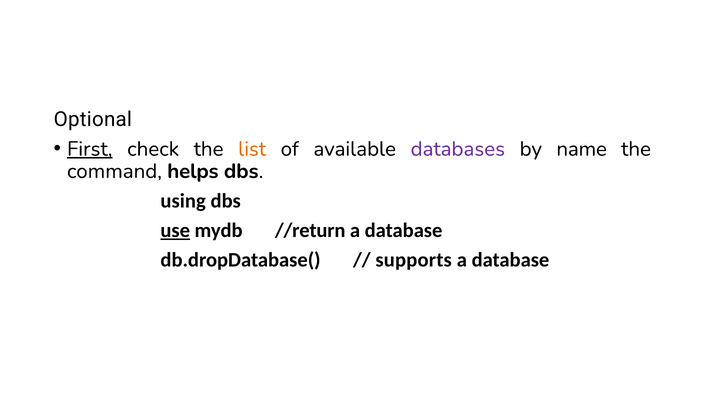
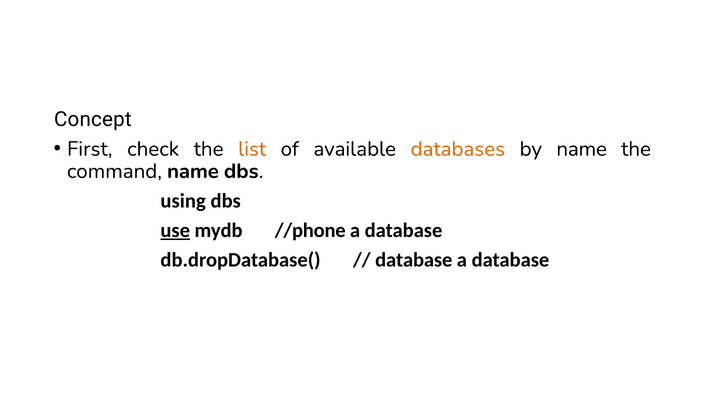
Optional: Optional -> Concept
First underline: present -> none
databases colour: purple -> orange
command helps: helps -> name
//return: //return -> //phone
supports at (414, 260): supports -> database
